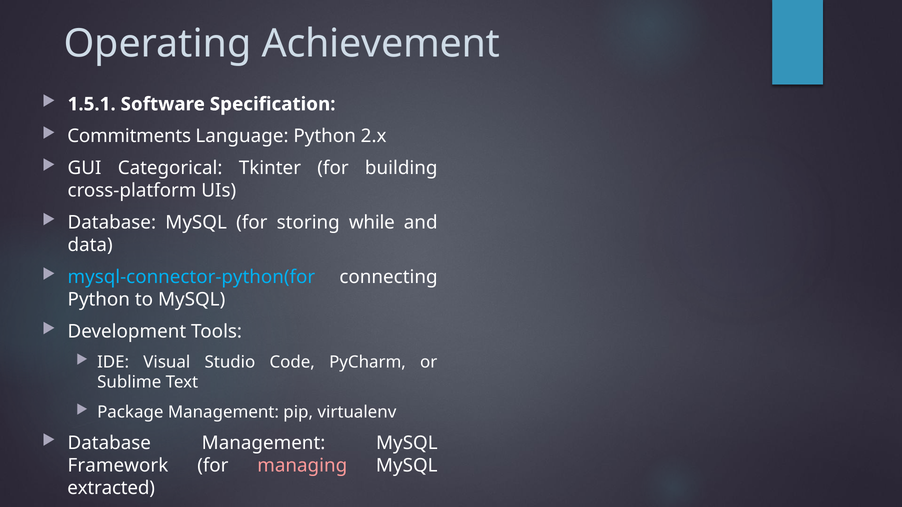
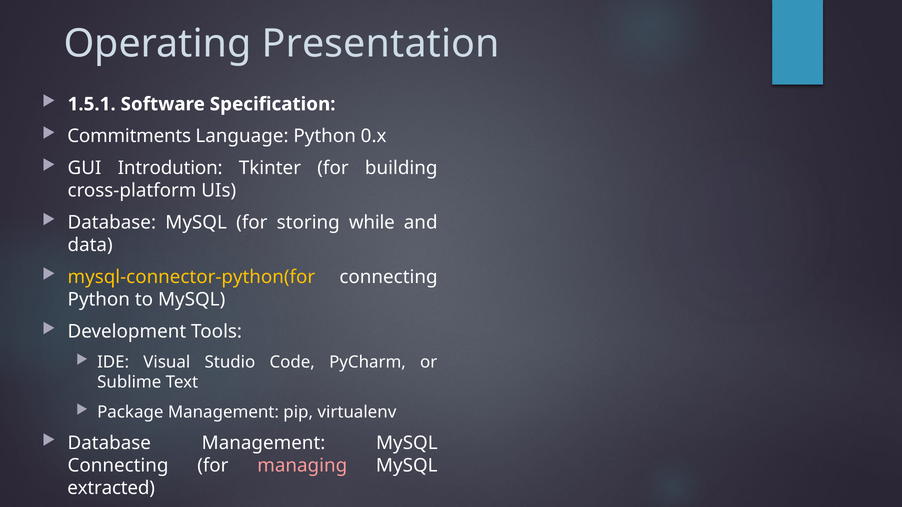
Achievement: Achievement -> Presentation
2.x: 2.x -> 0.x
Categorical: Categorical -> Introdution
mysql-connector-python(for colour: light blue -> yellow
Framework at (118, 466): Framework -> Connecting
